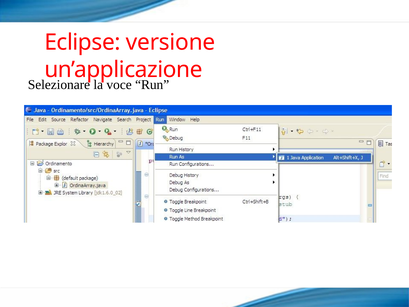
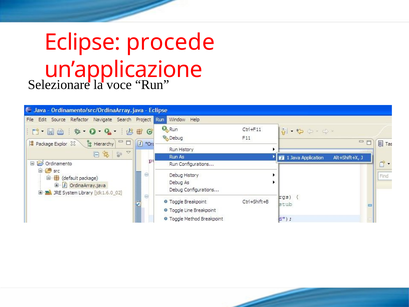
versione: versione -> procede
